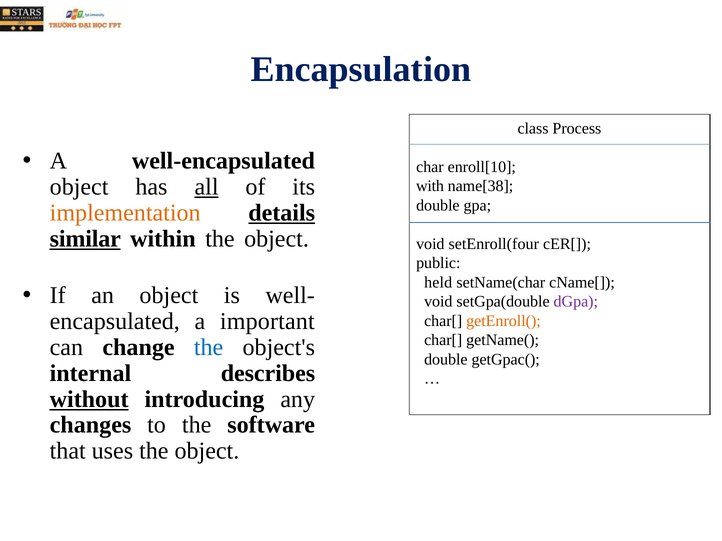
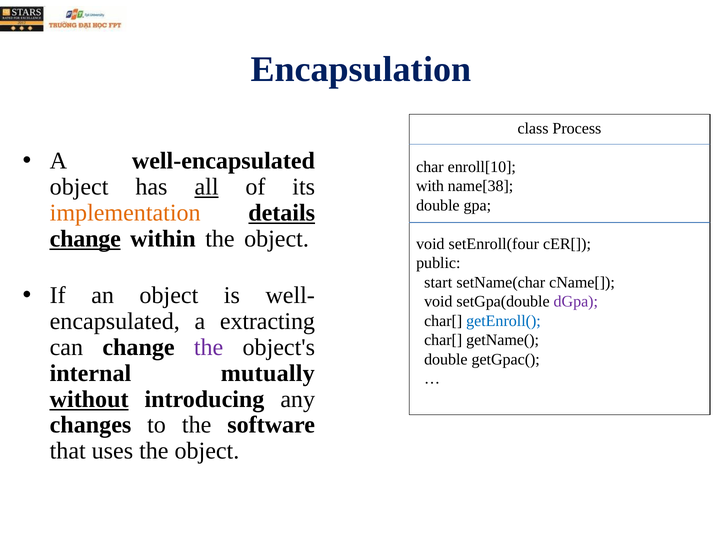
similar at (85, 239): similar -> change
held: held -> start
important: important -> extracting
getEnroll( colour: orange -> blue
the at (209, 348) colour: blue -> purple
describes: describes -> mutually
